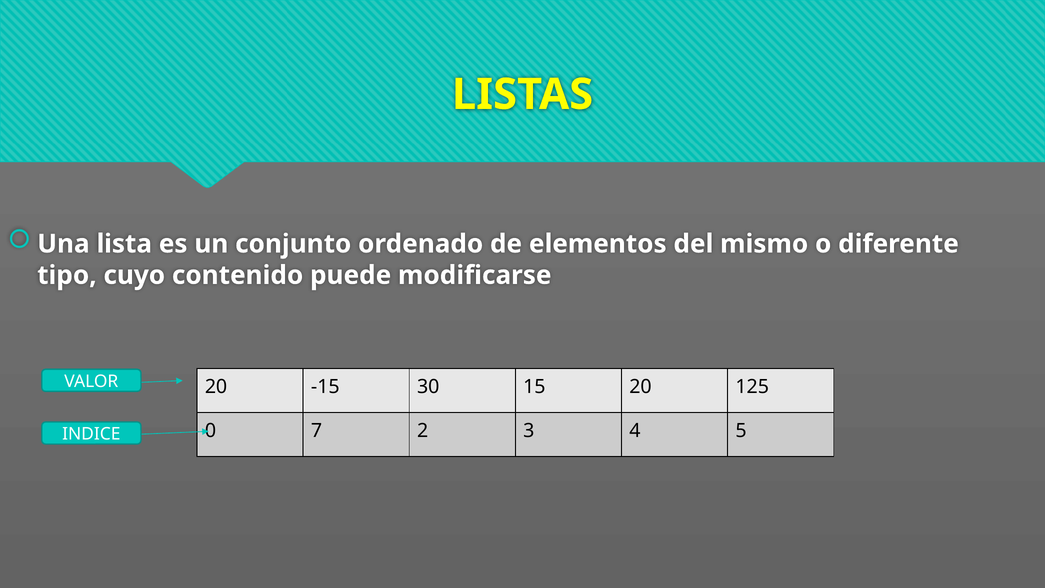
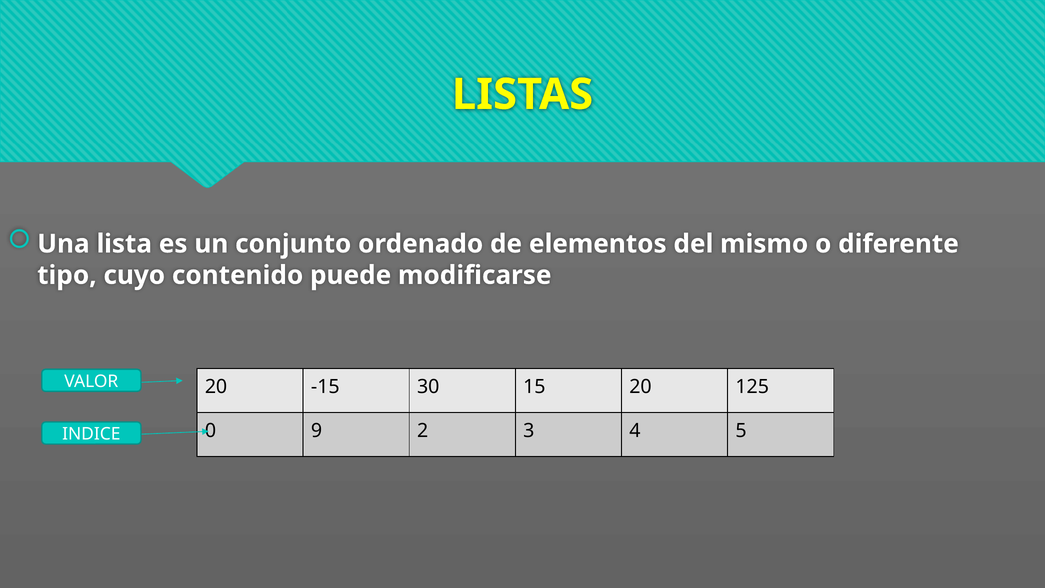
7: 7 -> 9
